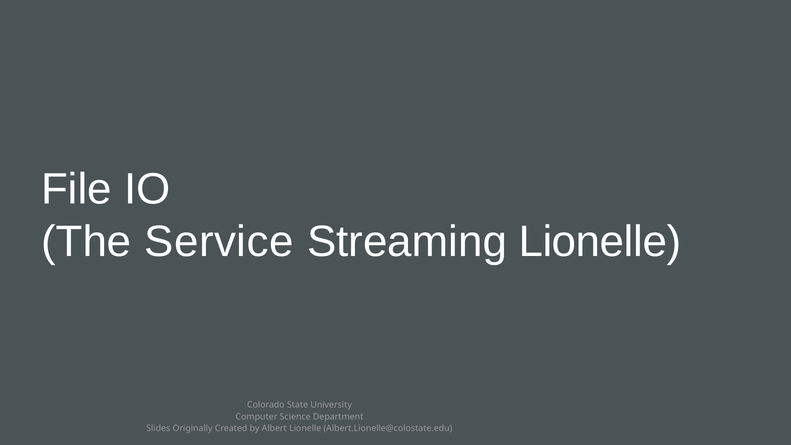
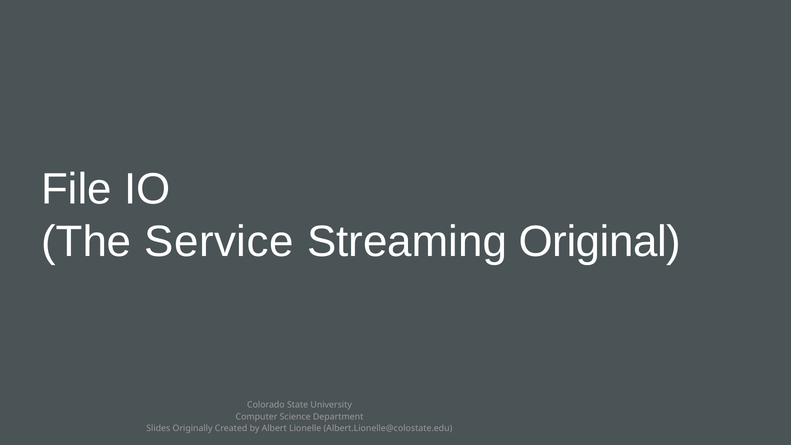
Streaming Lionelle: Lionelle -> Original
